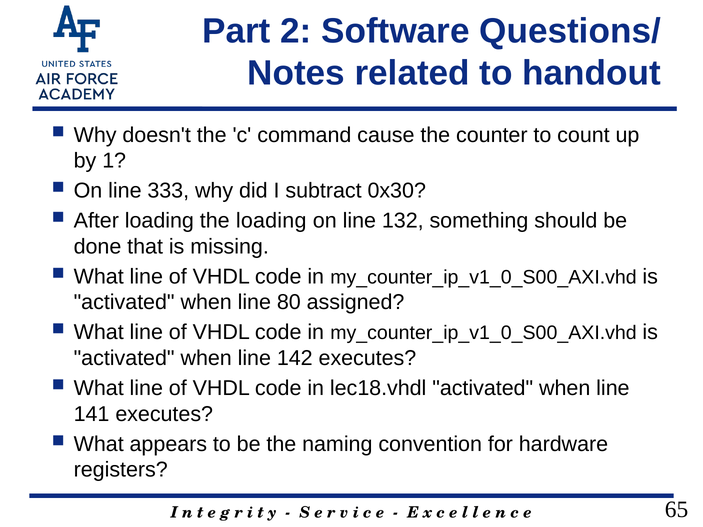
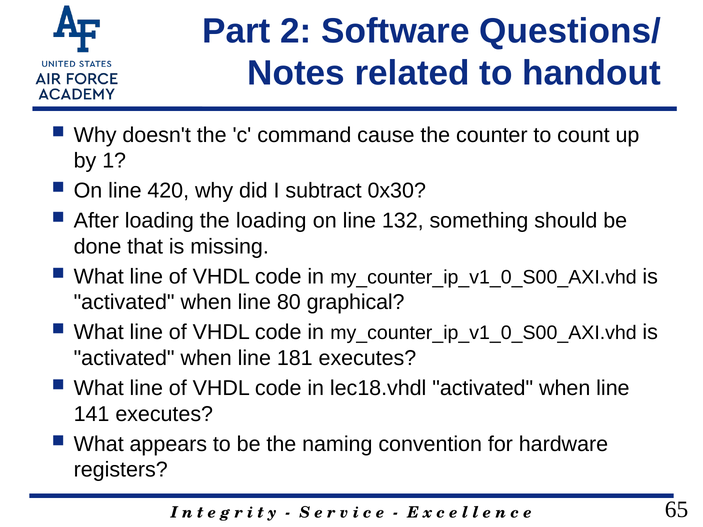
333: 333 -> 420
assigned: assigned -> graphical
142: 142 -> 181
